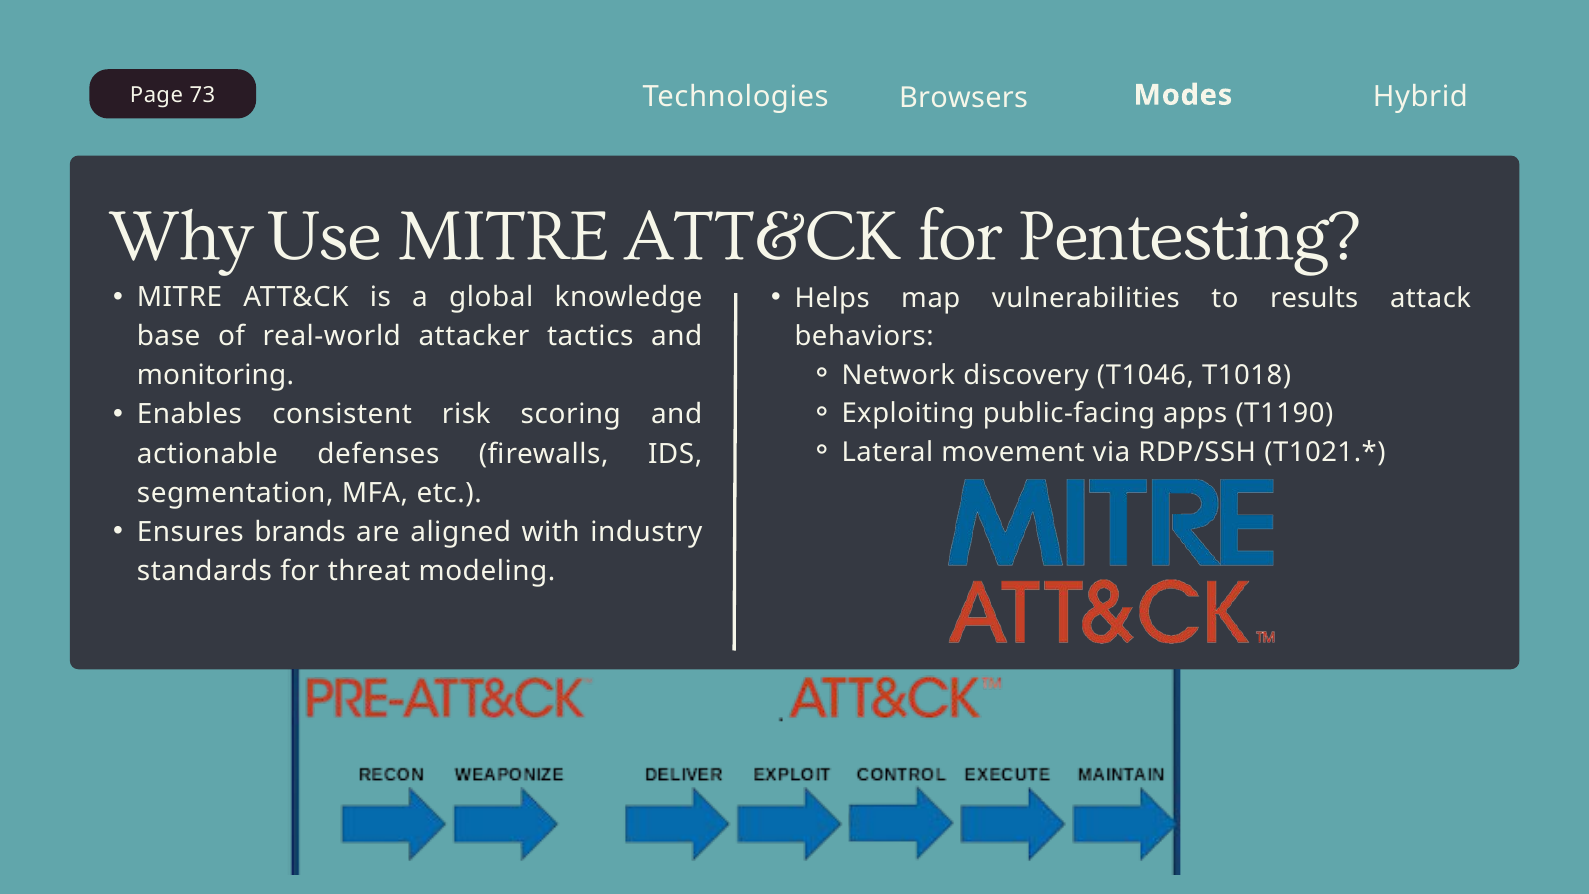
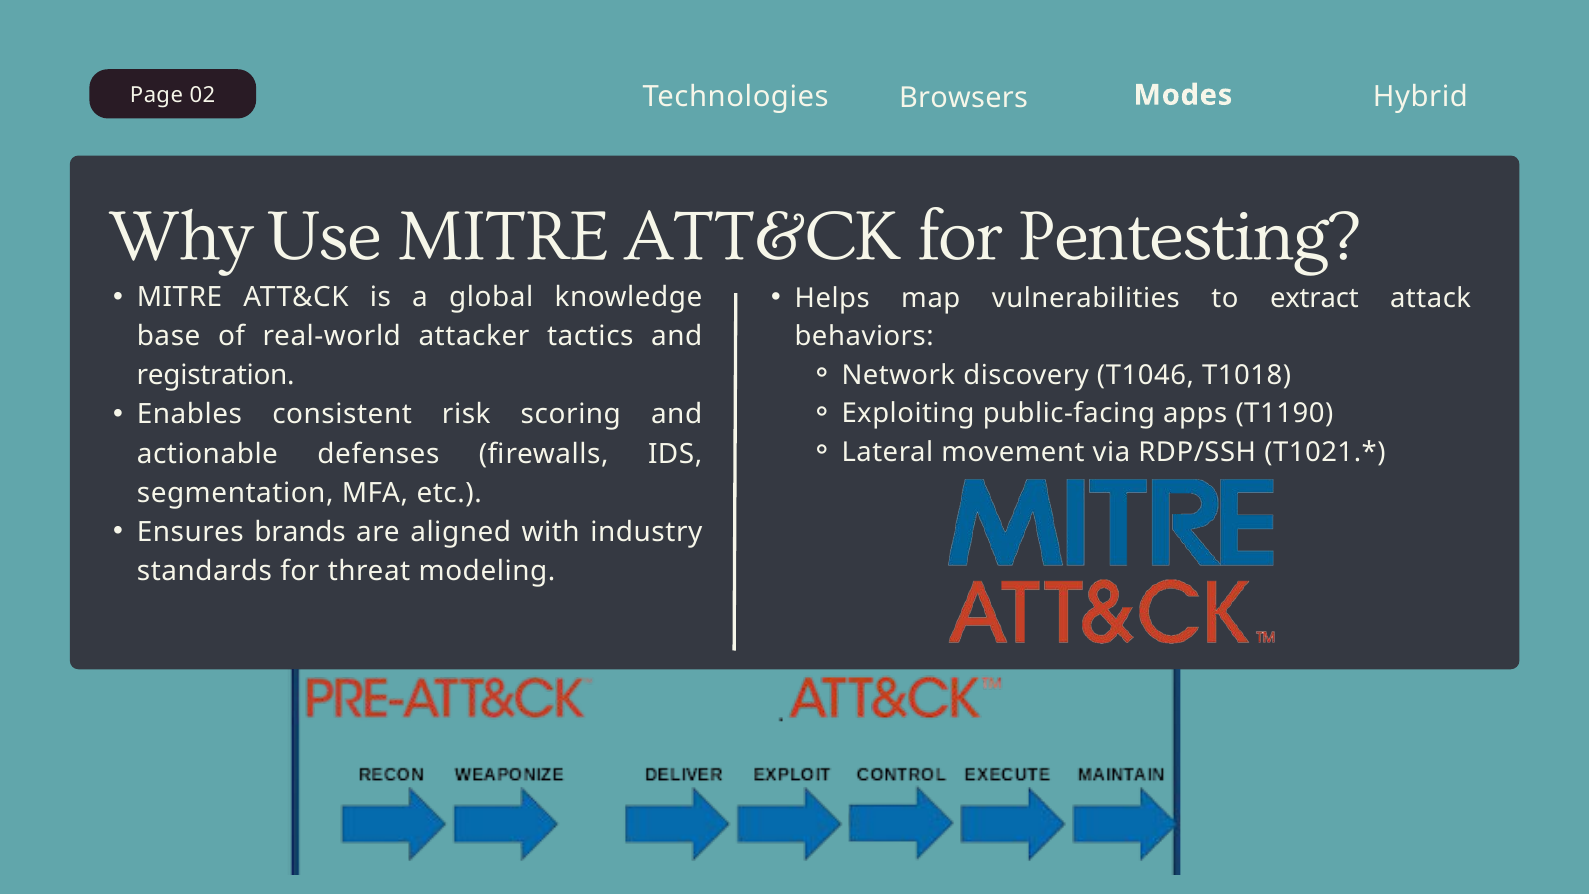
73: 73 -> 02
results: results -> extract
monitoring: monitoring -> registration
